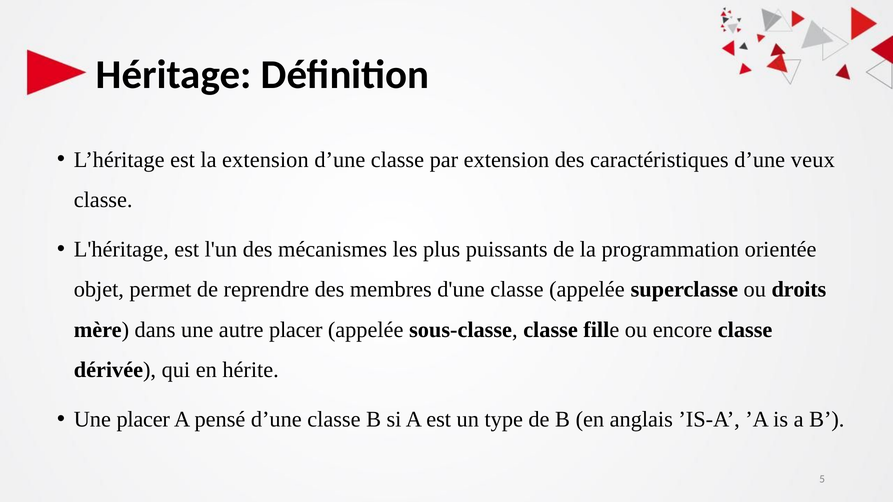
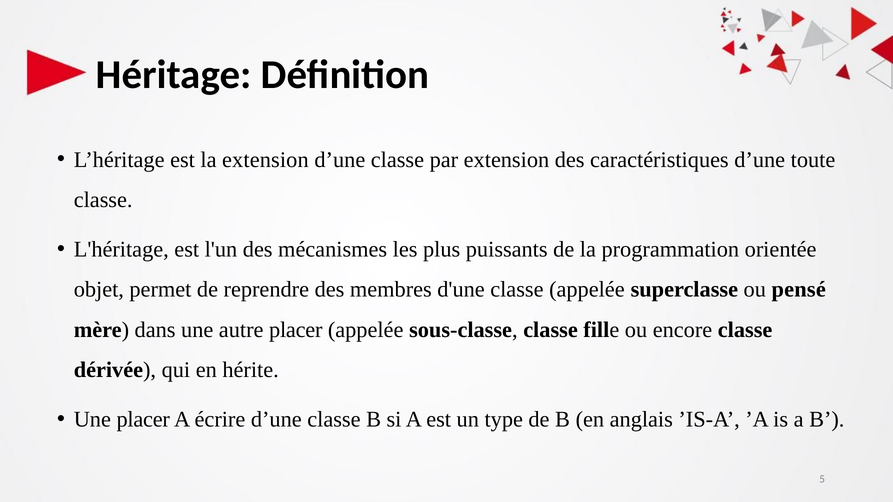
veux: veux -> toute
droits: droits -> pensé
pensé: pensé -> écrire
